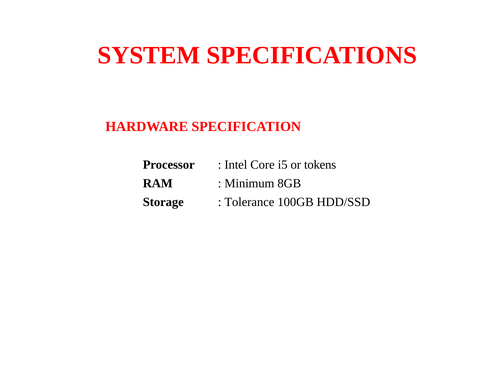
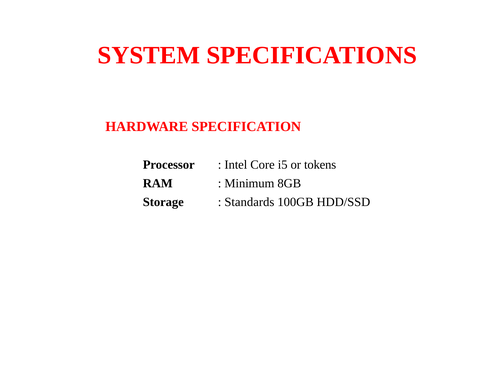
Tolerance: Tolerance -> Standards
